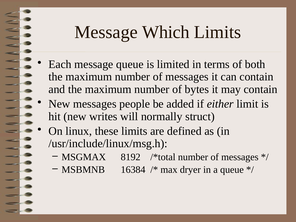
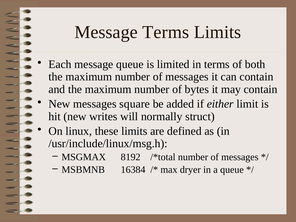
Message Which: Which -> Terms
people: people -> square
